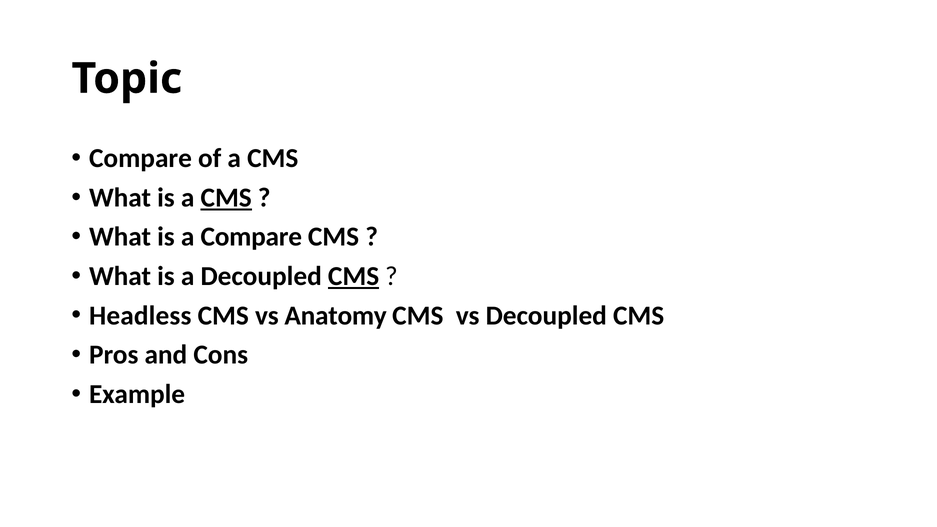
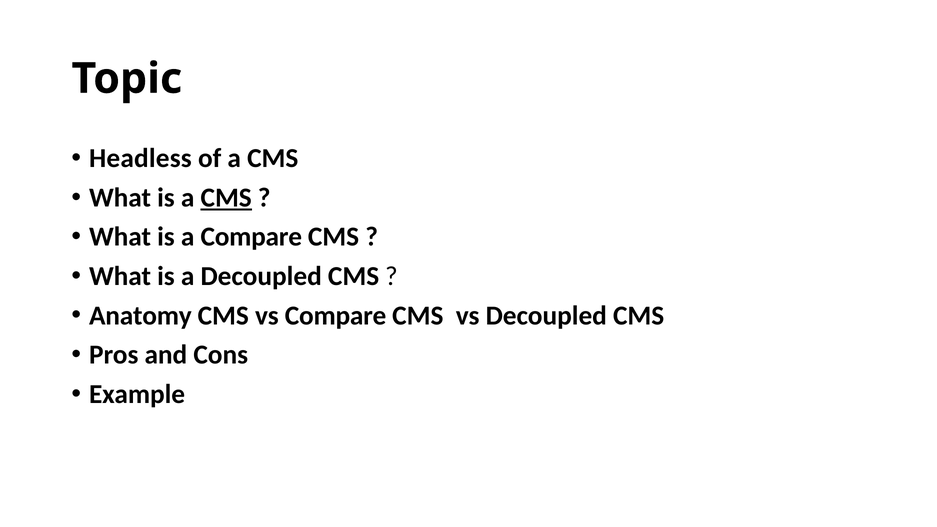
Compare at (140, 158): Compare -> Headless
CMS at (354, 276) underline: present -> none
Headless: Headless -> Anatomy
vs Anatomy: Anatomy -> Compare
